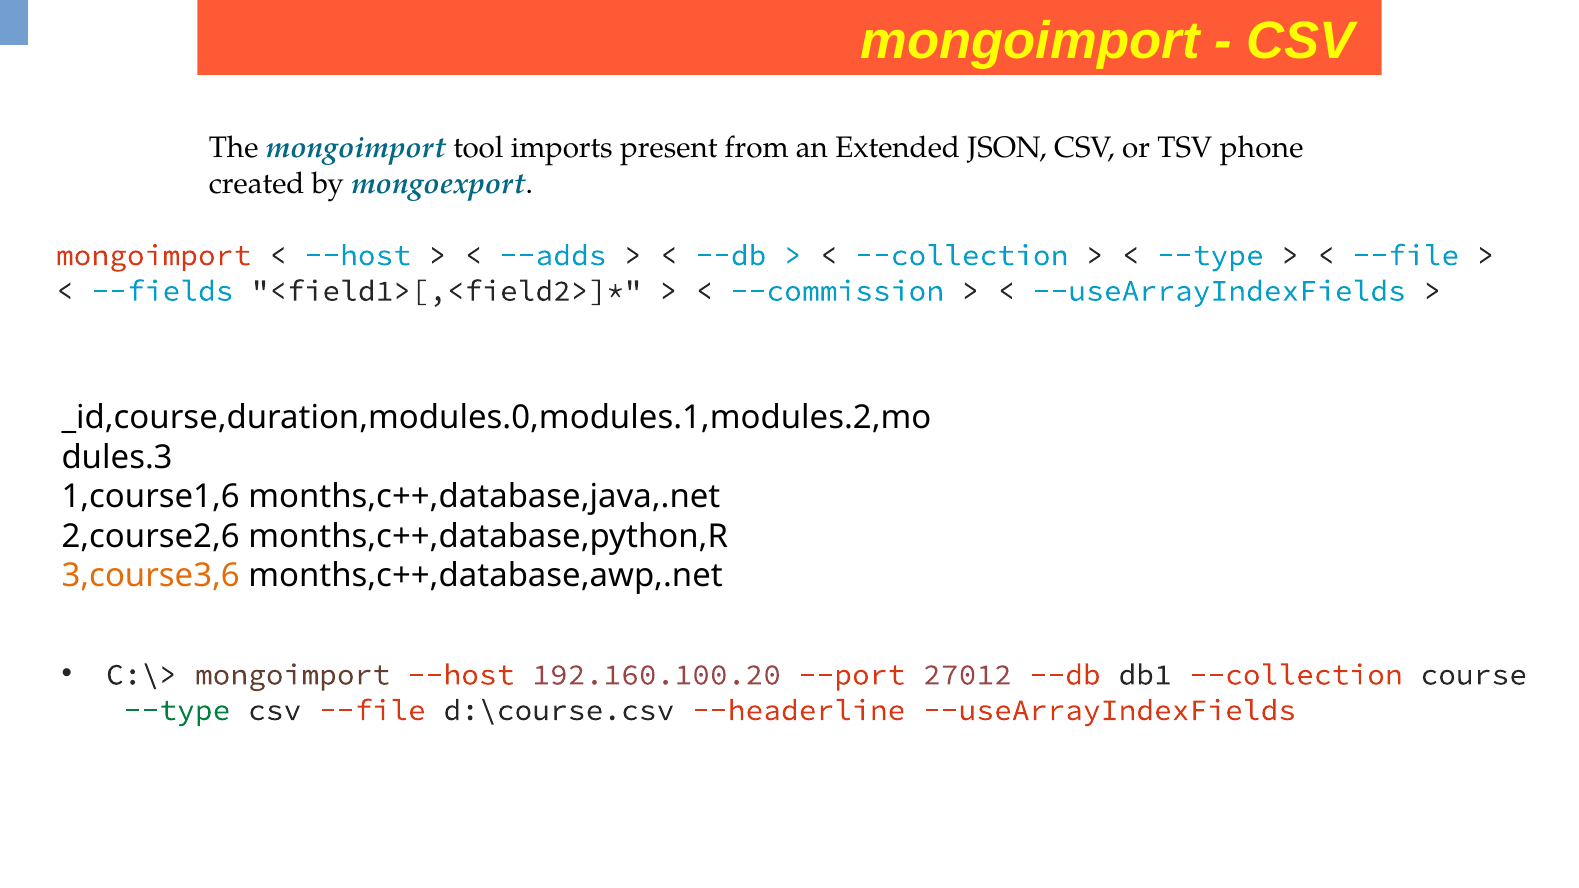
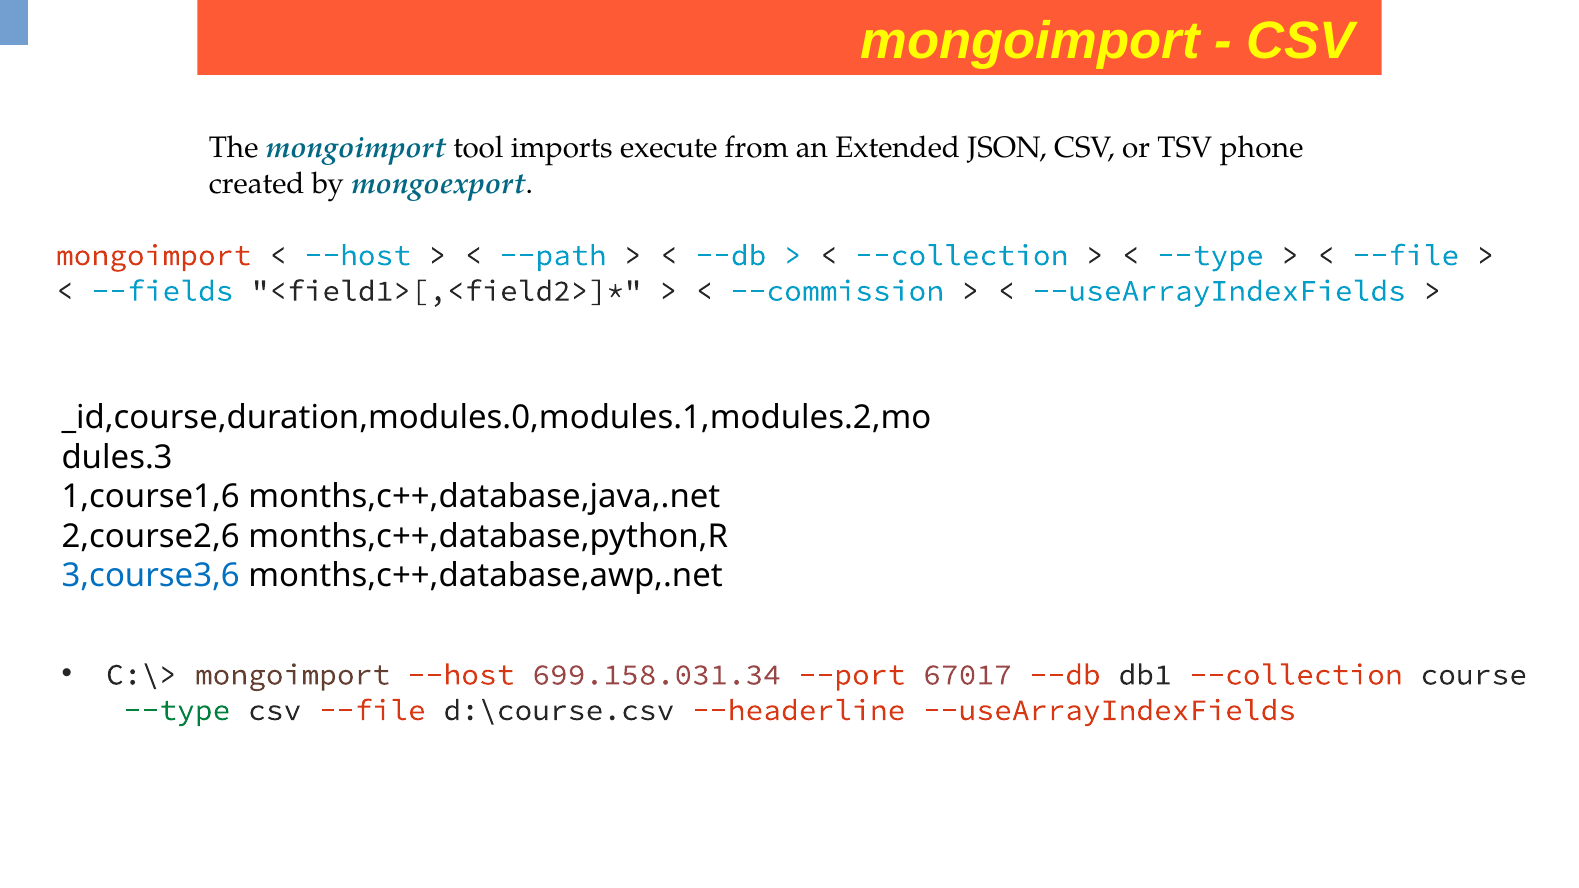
present: present -> execute
--adds: --adds -> --path
3,course3,6 colour: orange -> blue
192.160.100.20: 192.160.100.20 -> 699.158.031.34
27012: 27012 -> 67017
